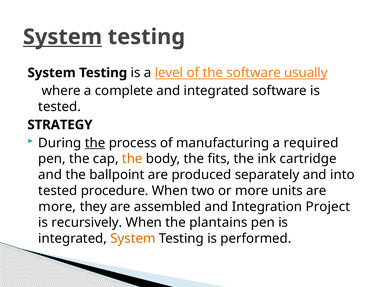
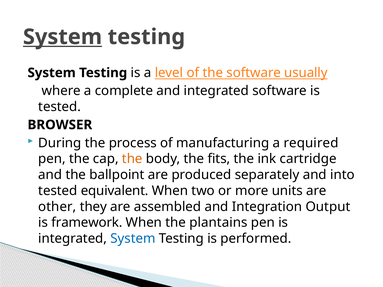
STRATEGY: STRATEGY -> BROWSER
the at (95, 143) underline: present -> none
procedure: procedure -> equivalent
more at (57, 207): more -> other
Project: Project -> Output
recursively: recursively -> framework
System at (133, 239) colour: orange -> blue
